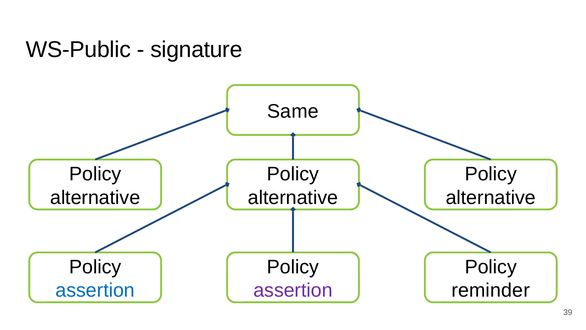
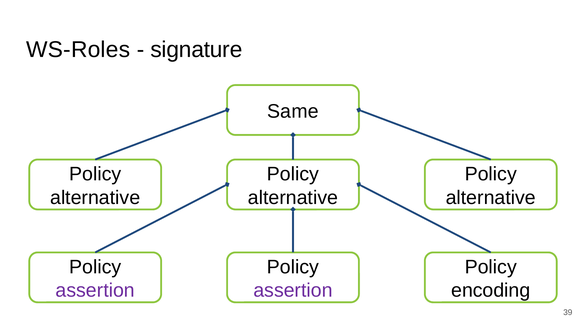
WS-Public: WS-Public -> WS-Roles
assertion at (95, 290) colour: blue -> purple
reminder: reminder -> encoding
